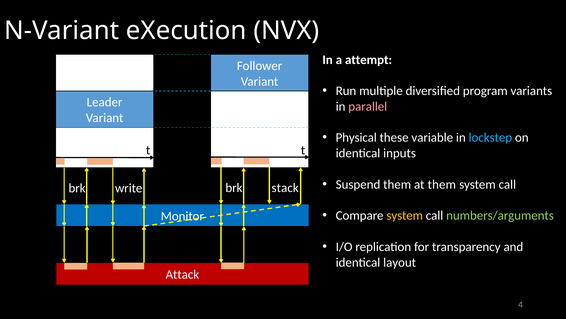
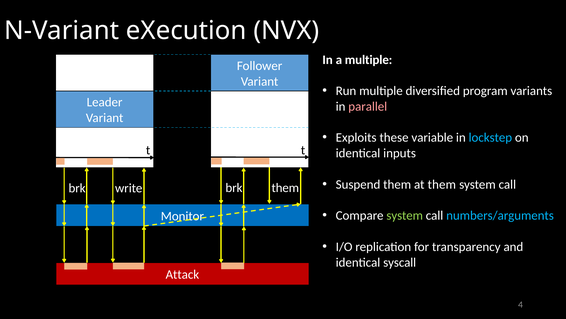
a attempt: attempt -> multiple
Physical: Physical -> Exploits
write stack: stack -> them
system at (405, 215) colour: yellow -> light green
numbers/arguments colour: light green -> light blue
layout: layout -> syscall
